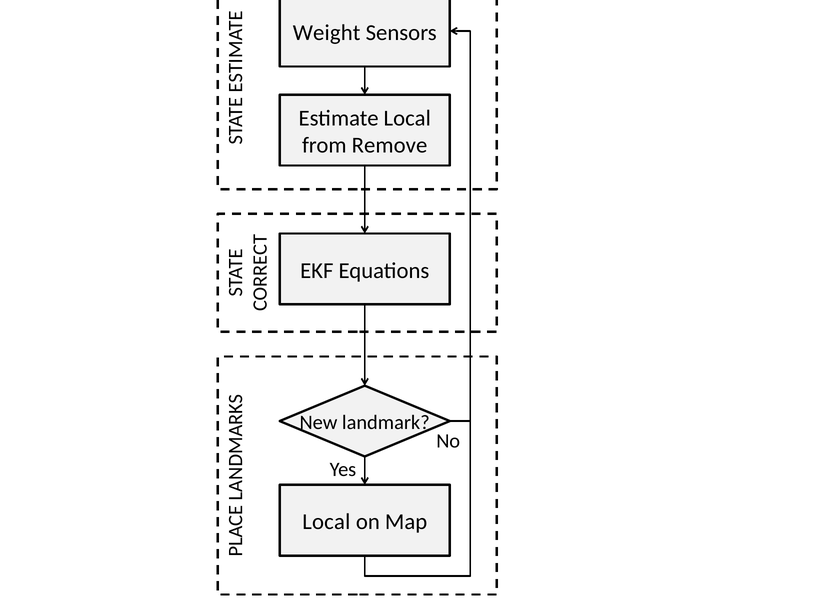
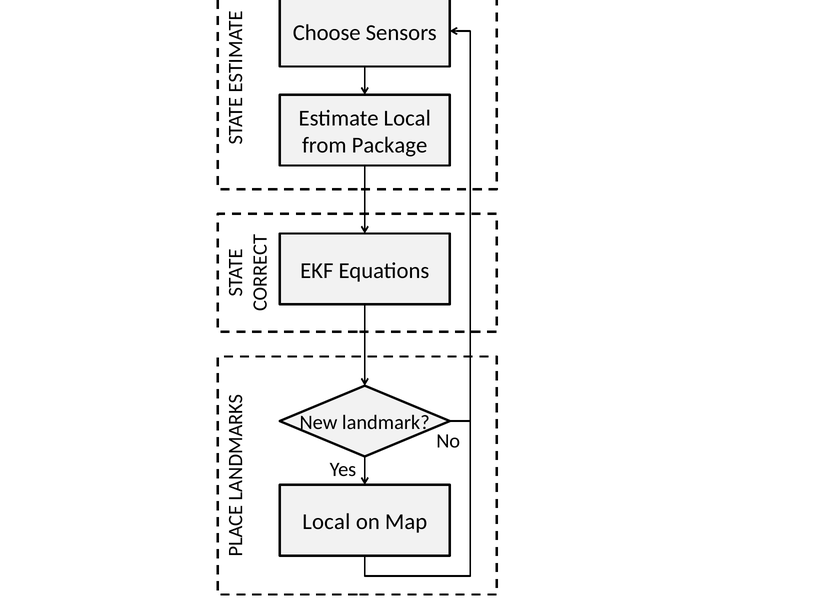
Weight: Weight -> Choose
Remove: Remove -> Package
